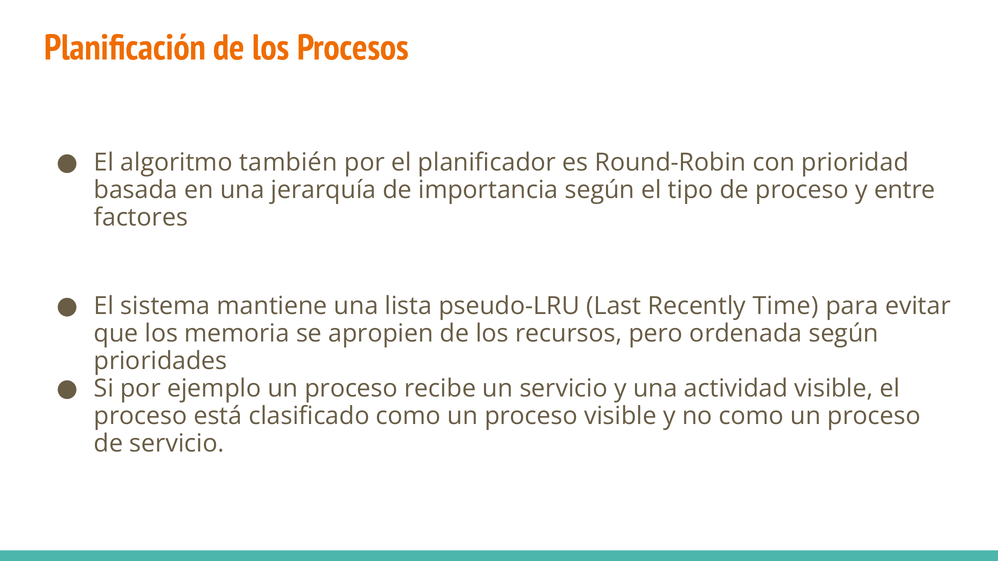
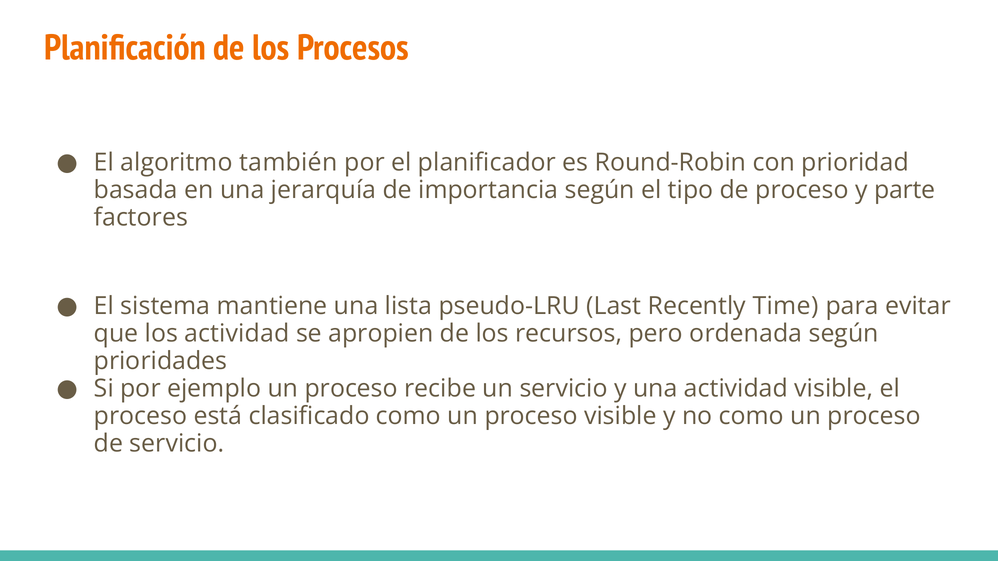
entre: entre -> parte
los memoria: memoria -> actividad
